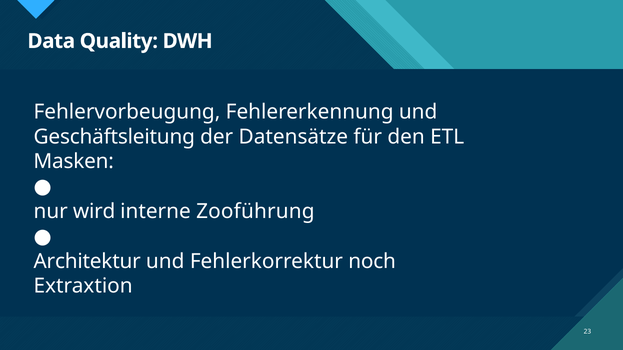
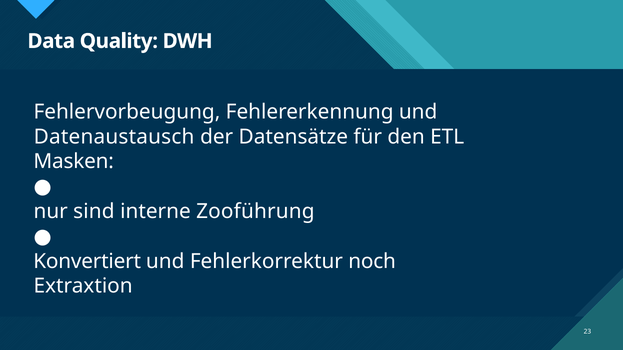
Geschäftsleitung: Geschäftsleitung -> Datenaustausch
wird: wird -> sind
Architektur: Architektur -> Konvertiert
